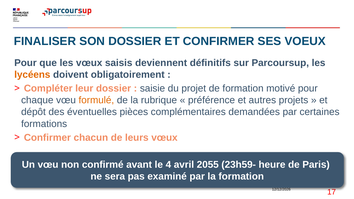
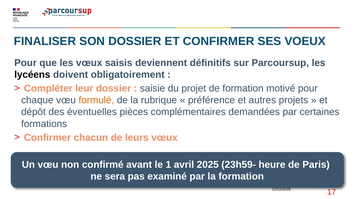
lycéens colour: orange -> black
4: 4 -> 1
2055: 2055 -> 2025
